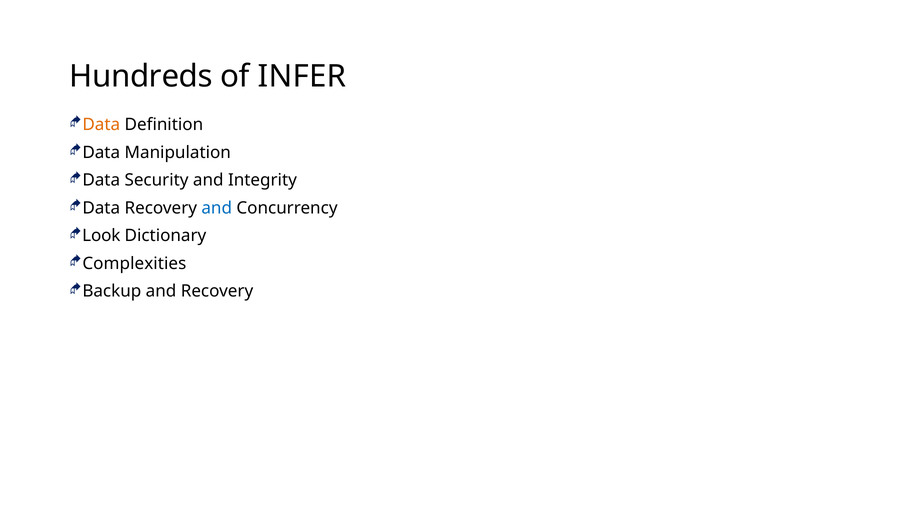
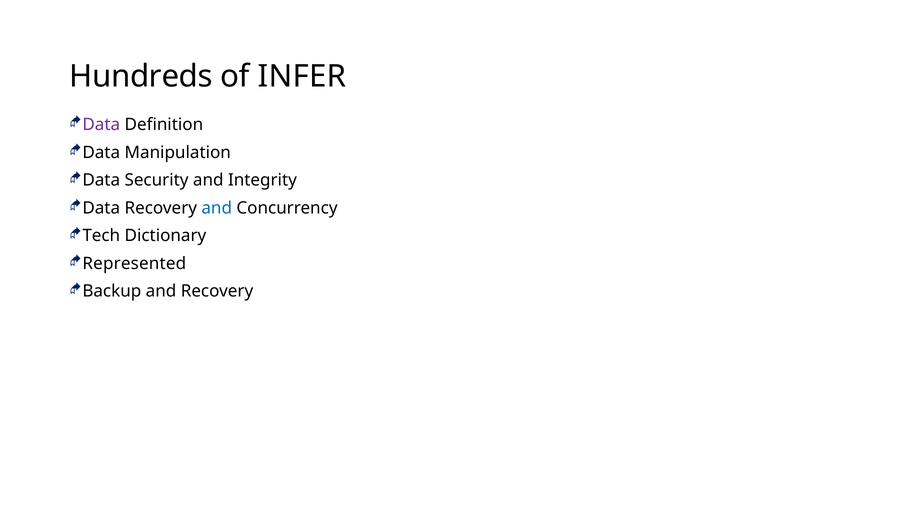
Data at (101, 125) colour: orange -> purple
Look: Look -> Tech
Complexities: Complexities -> Represented
